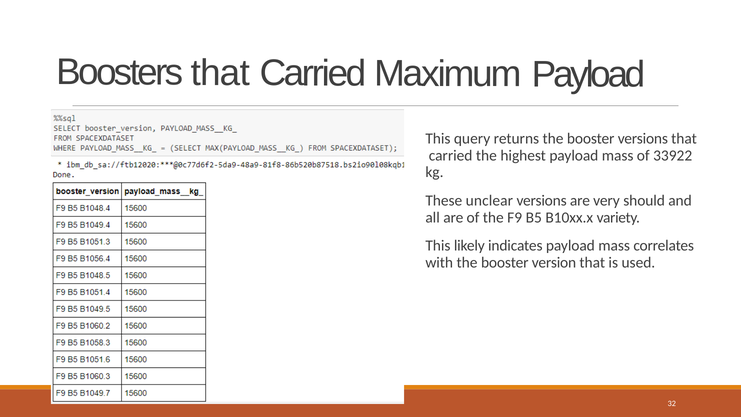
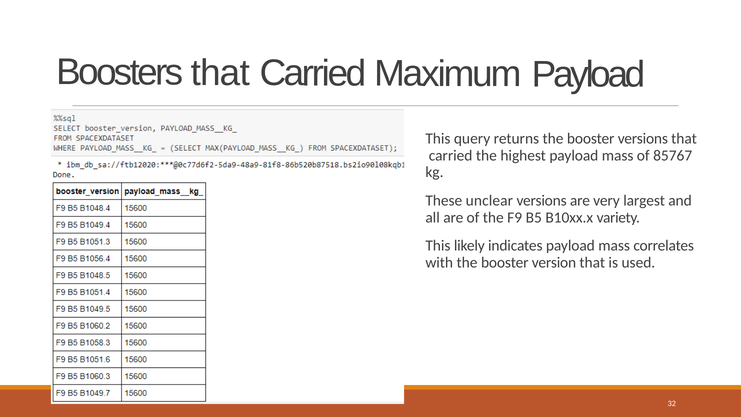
33922: 33922 -> 85767
should: should -> largest
